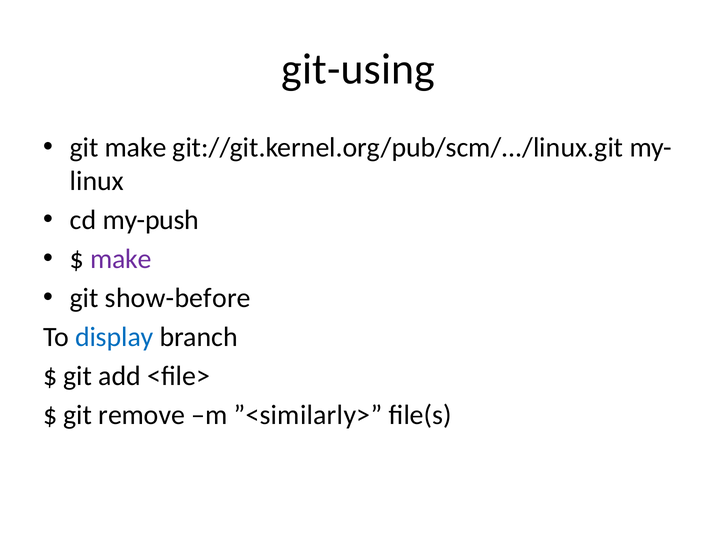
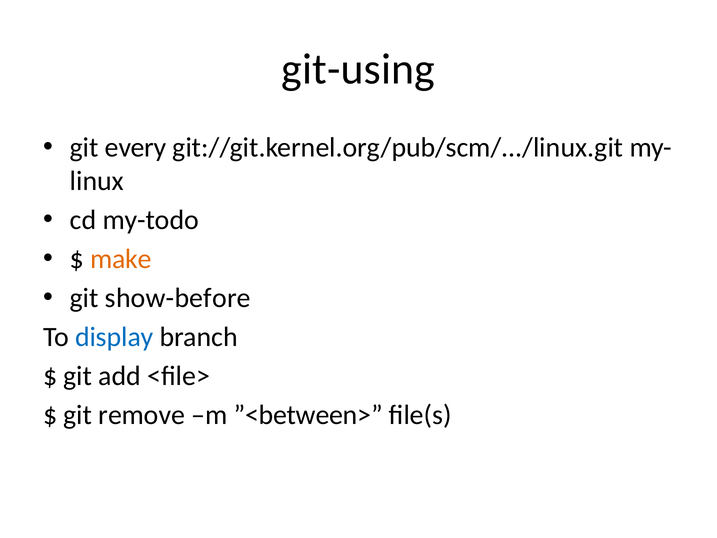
git make: make -> every
my-push: my-push -> my-todo
make at (121, 259) colour: purple -> orange
”<similarly>: ”<similarly> -> ”<between>
